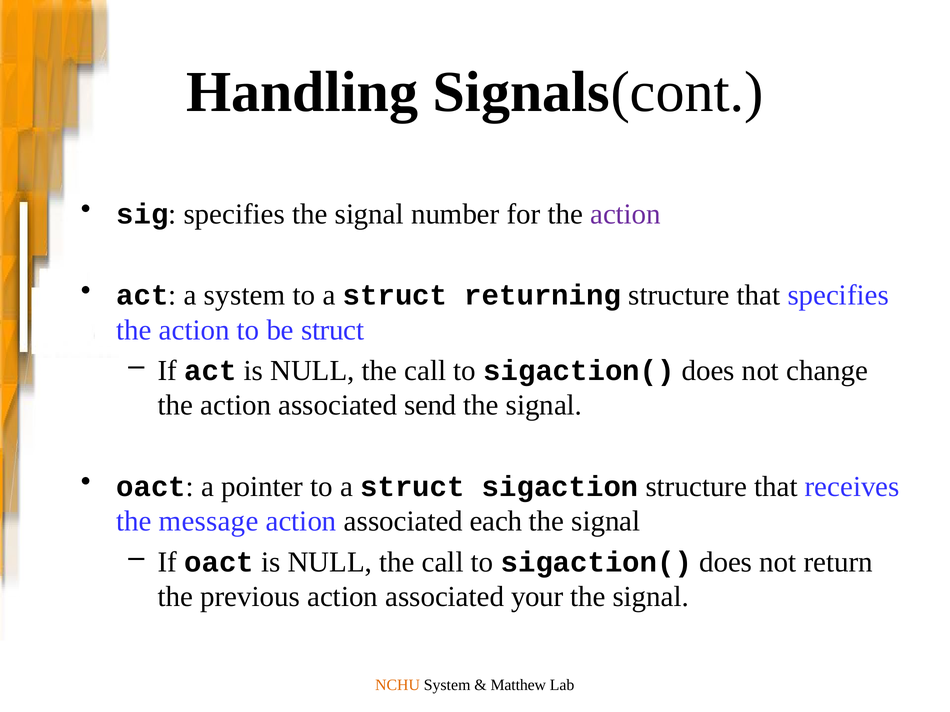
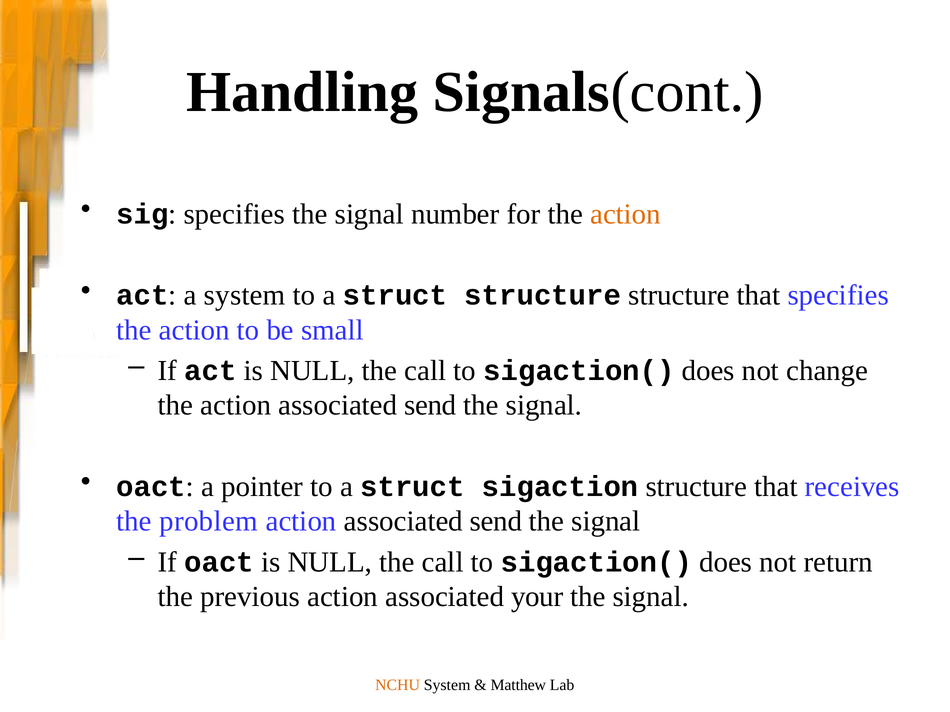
action at (626, 214) colour: purple -> orange
struct returning: returning -> structure
be struct: struct -> small
message: message -> problem
each at (496, 522): each -> send
